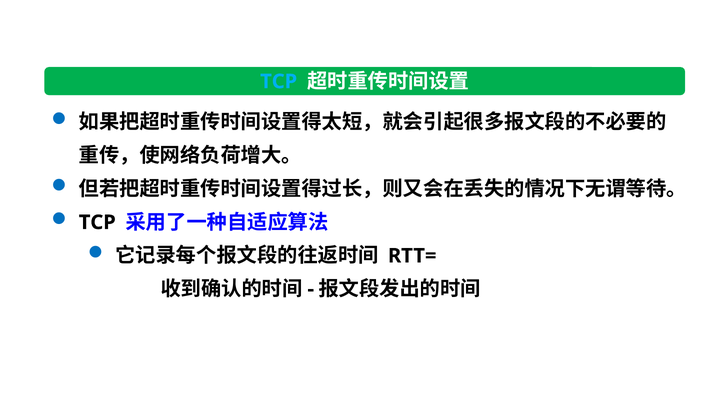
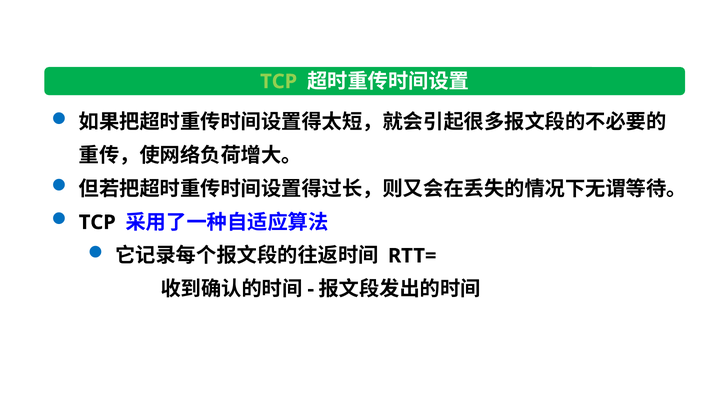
TCP at (279, 81) colour: light blue -> light green
